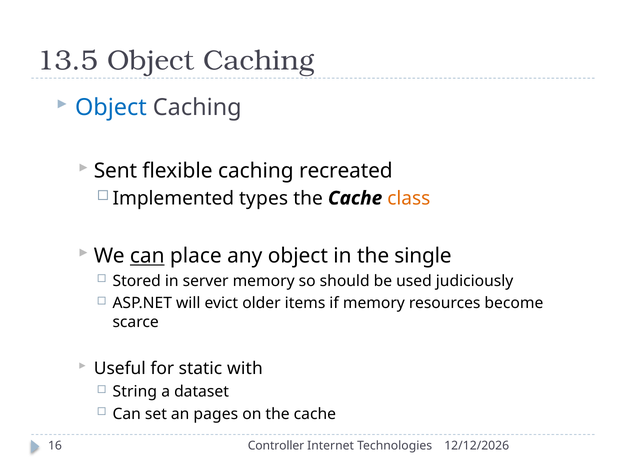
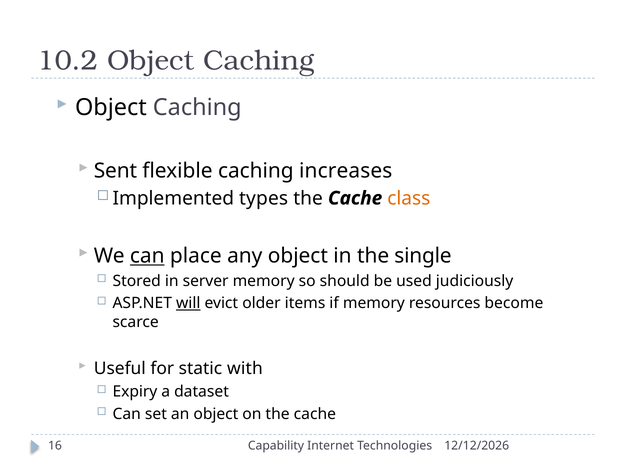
13.5: 13.5 -> 10.2
Object at (111, 108) colour: blue -> black
recreated: recreated -> increases
will underline: none -> present
String: String -> Expiry
an pages: pages -> object
Controller: Controller -> Capability
